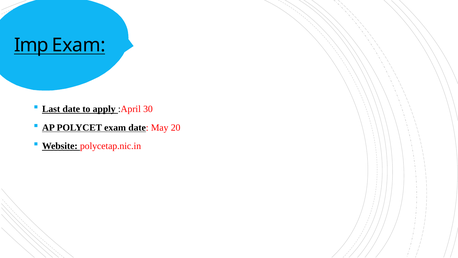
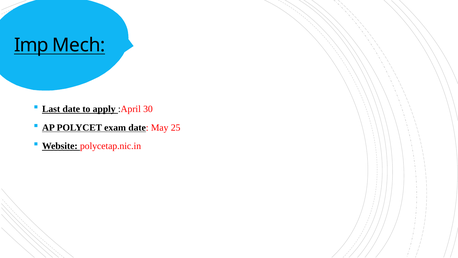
Imp Exam: Exam -> Mech
20: 20 -> 25
